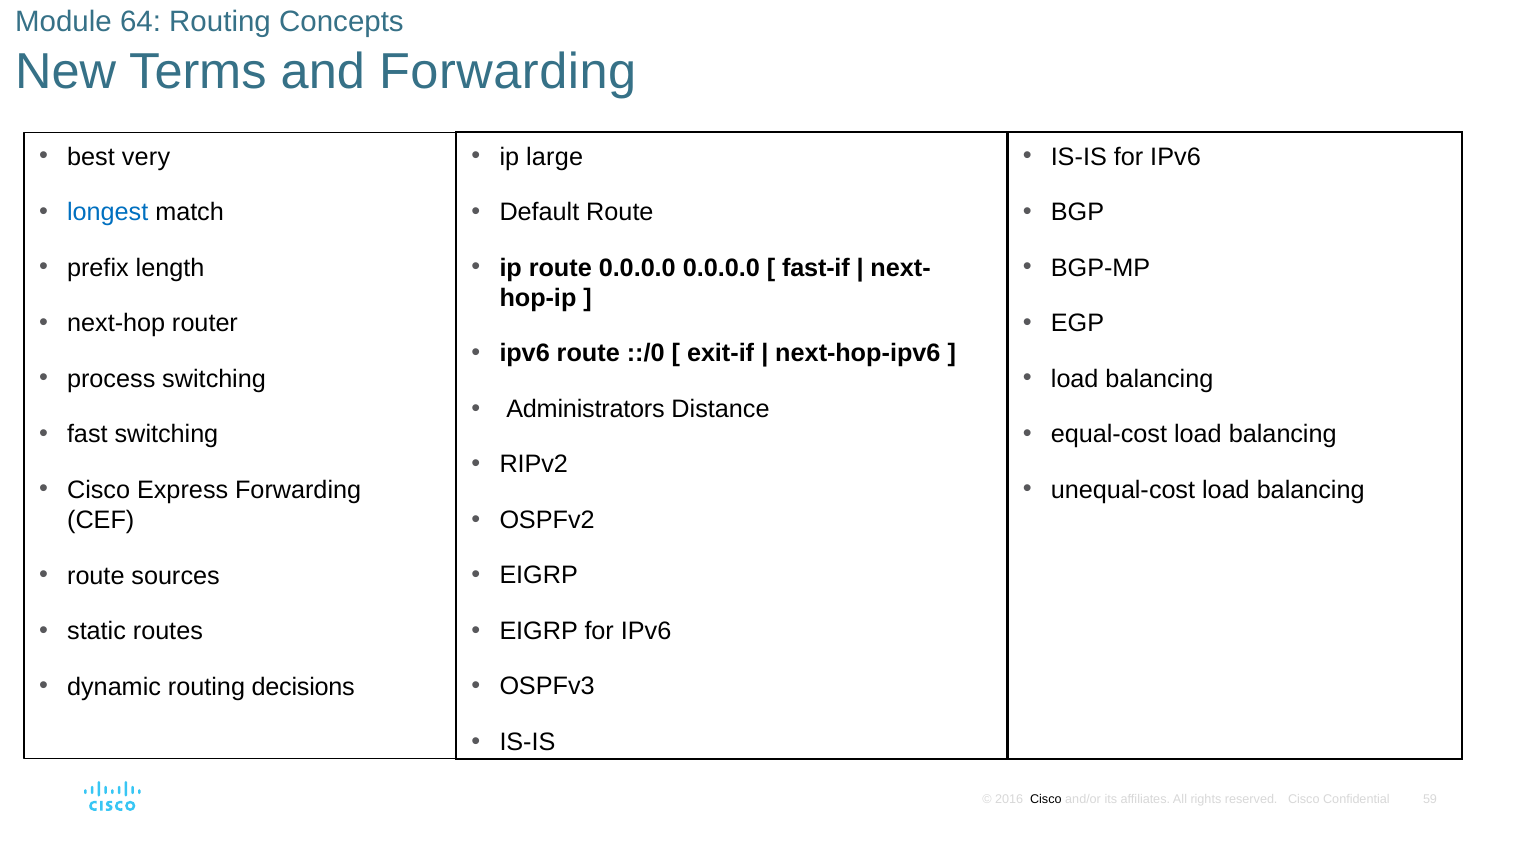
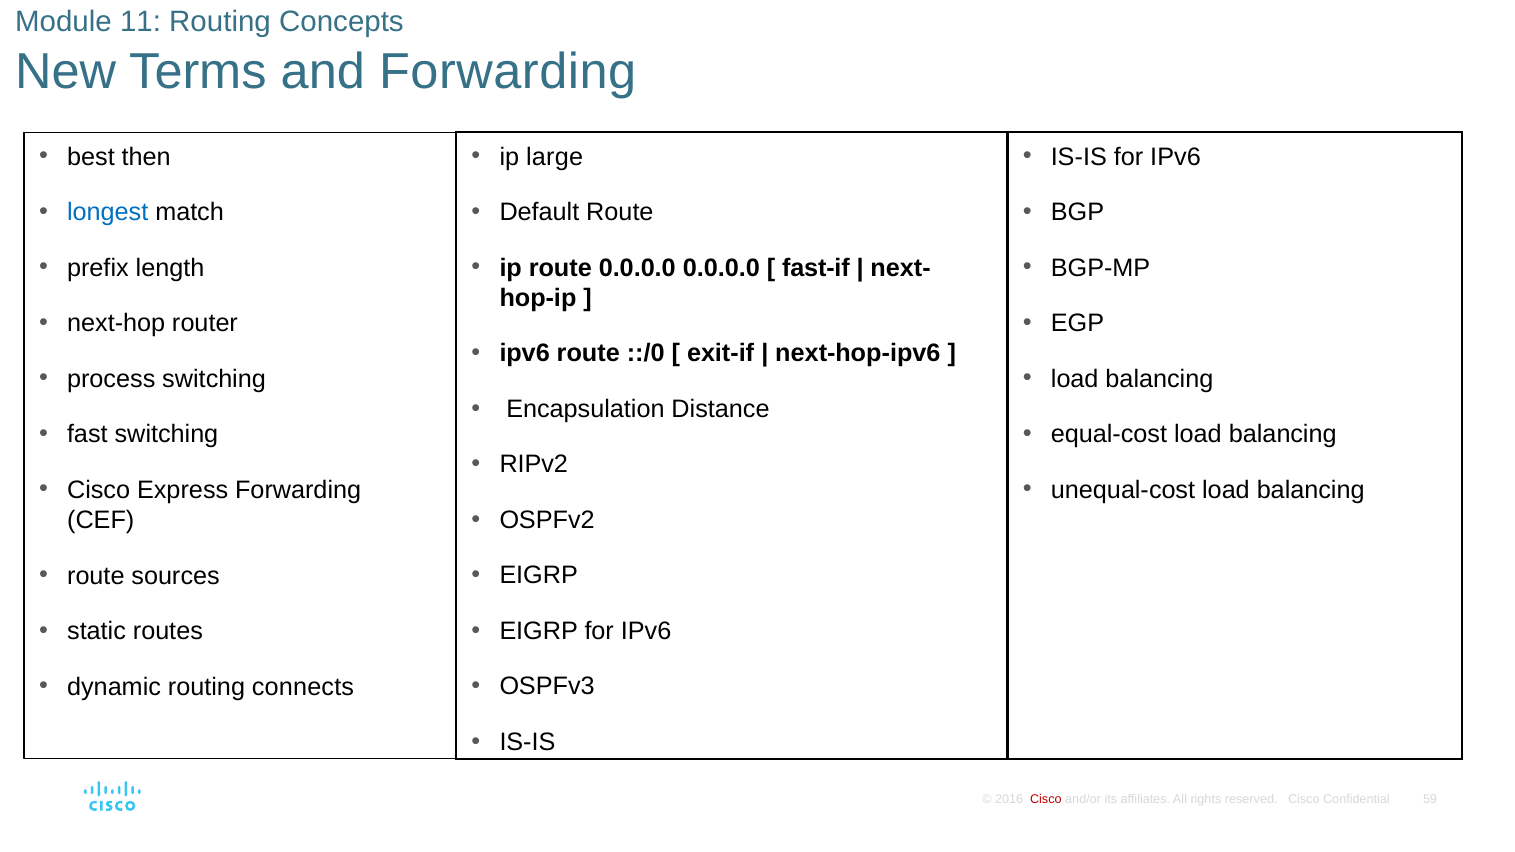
64: 64 -> 11
very: very -> then
Administrators: Administrators -> Encapsulation
decisions: decisions -> connects
Cisco at (1046, 799) colour: black -> red
